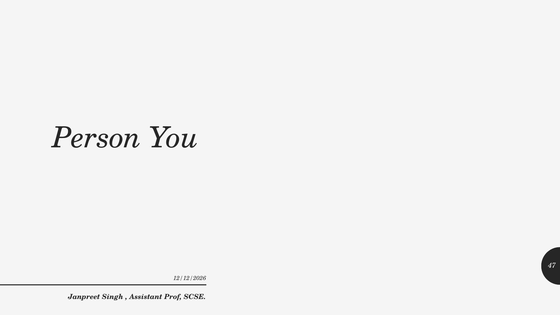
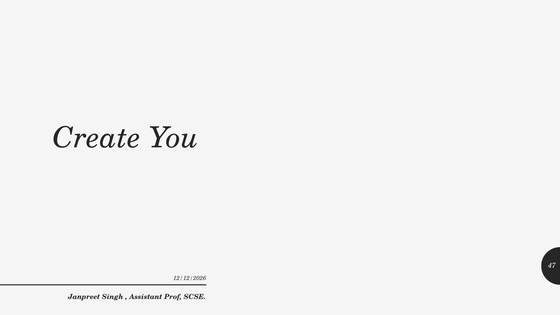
Person: Person -> Create
